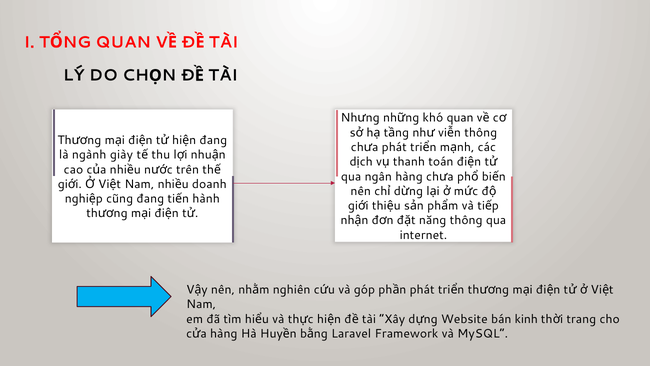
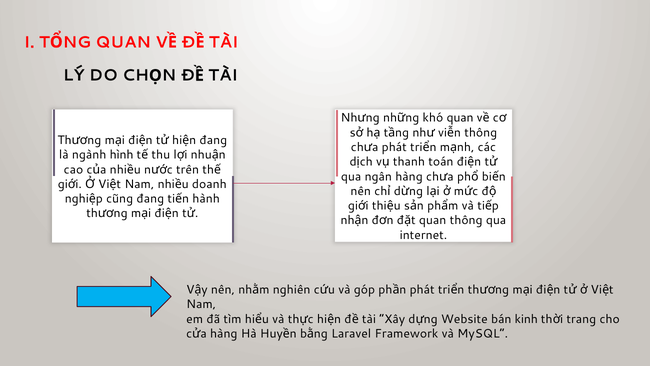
giày: giày -> hình
năng at (433, 220): năng -> quan
